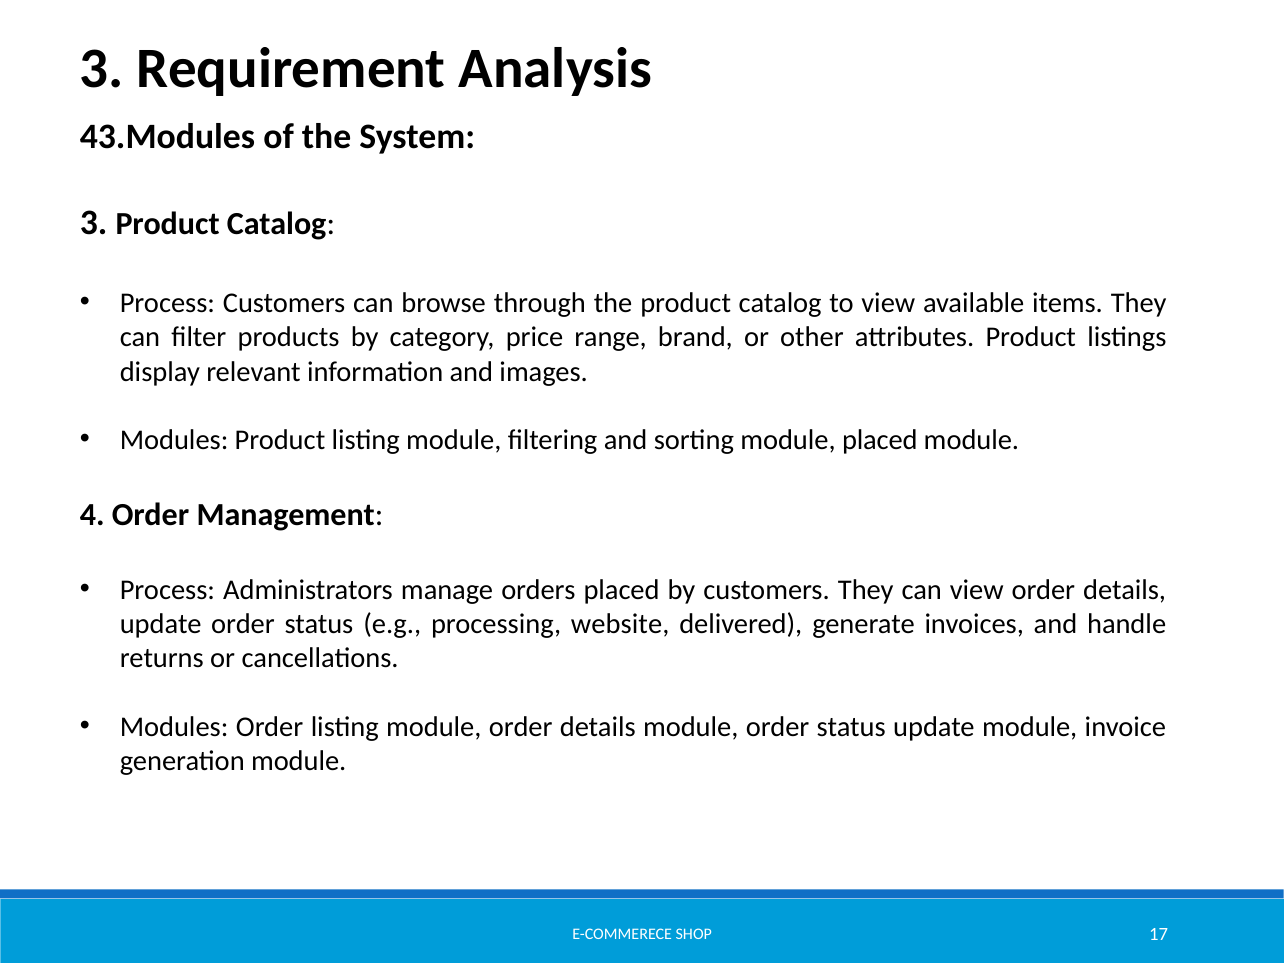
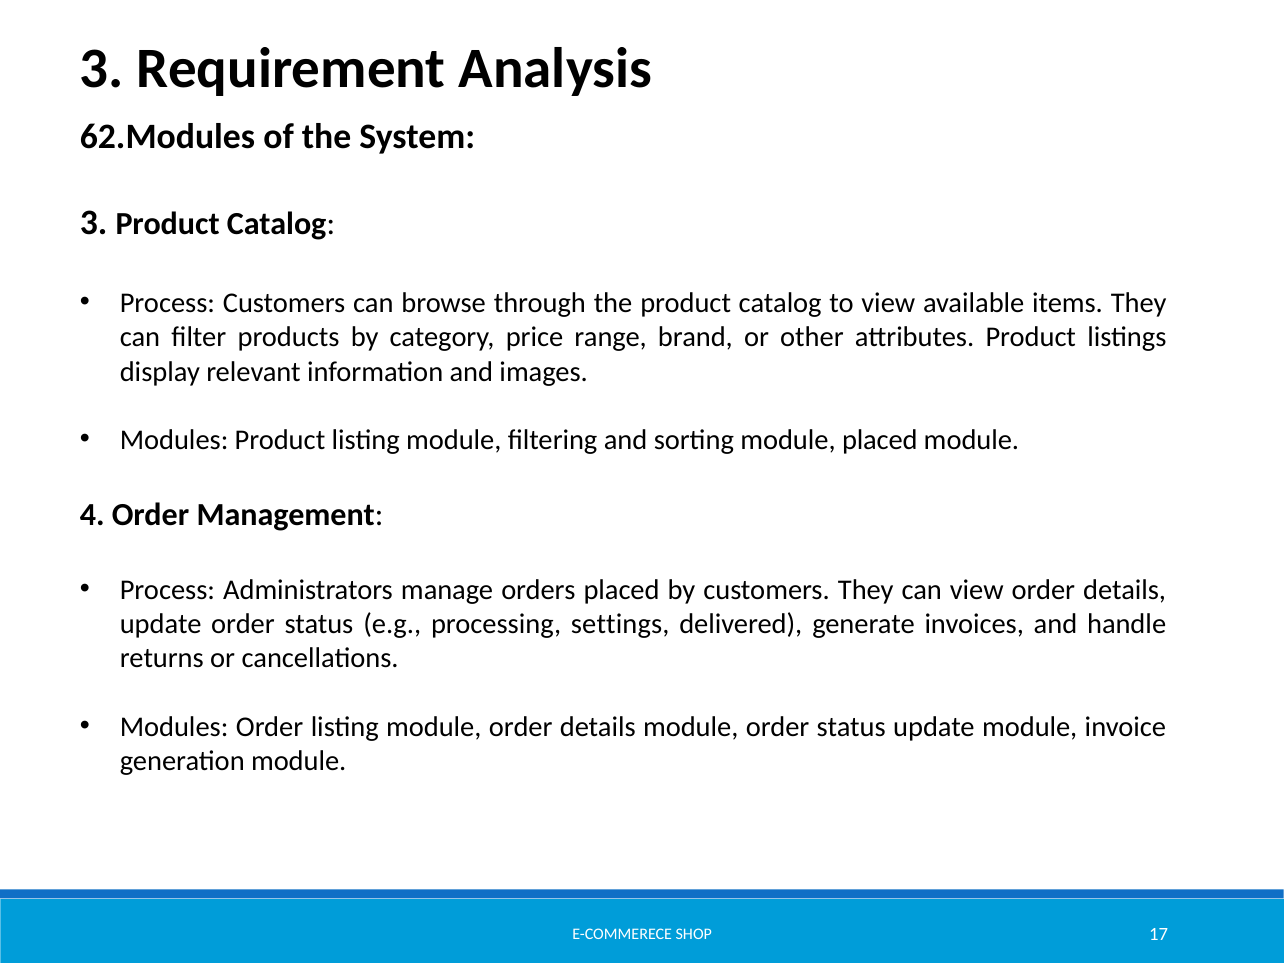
43.Modules: 43.Modules -> 62.Modules
website: website -> settings
